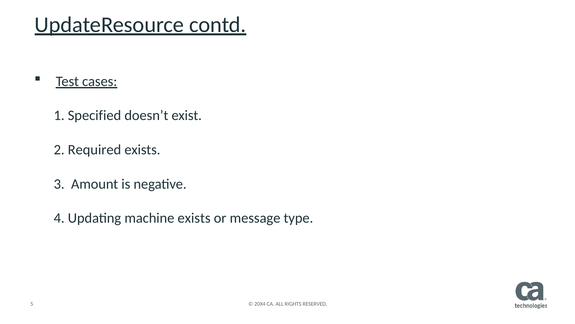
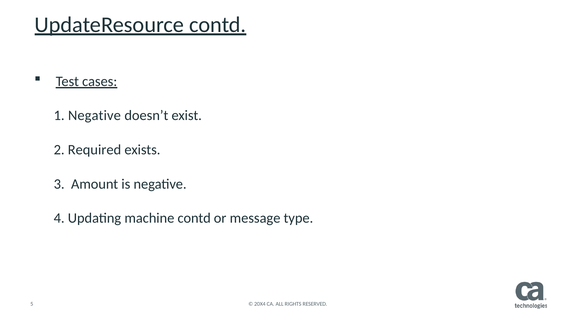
1 Specified: Specified -> Negative
machine exists: exists -> contd
